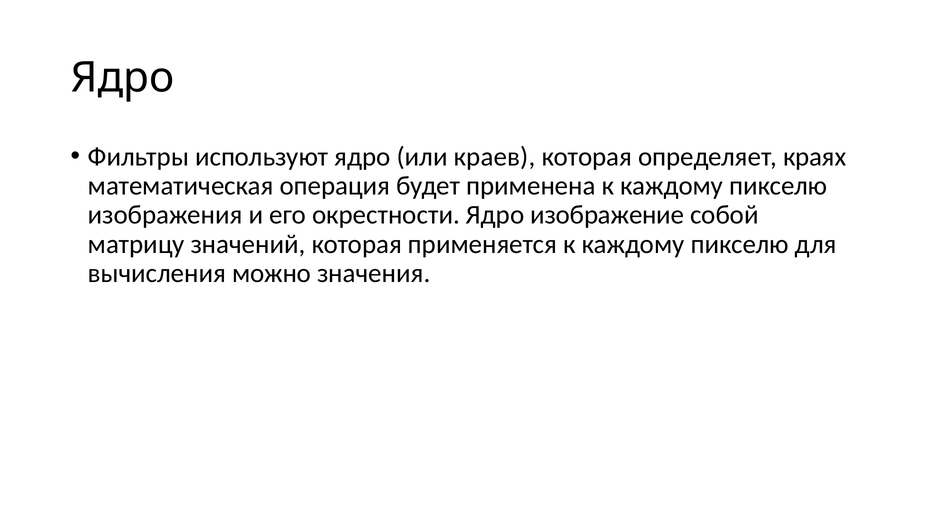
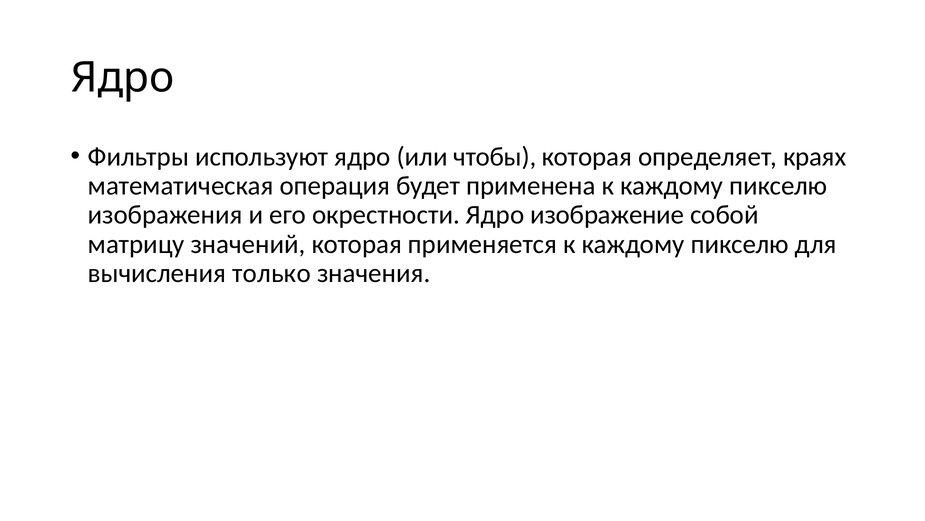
краев: краев -> чтобы
можно: можно -> только
